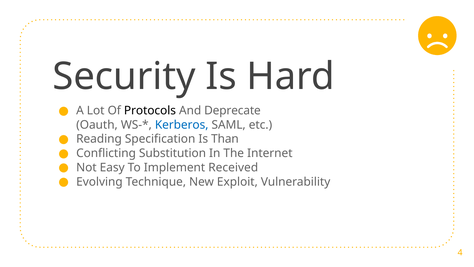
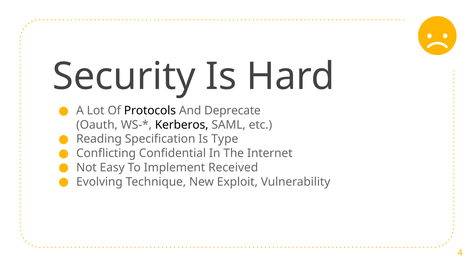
Kerberos colour: blue -> black
Than: Than -> Type
Substitution: Substitution -> Confidential
